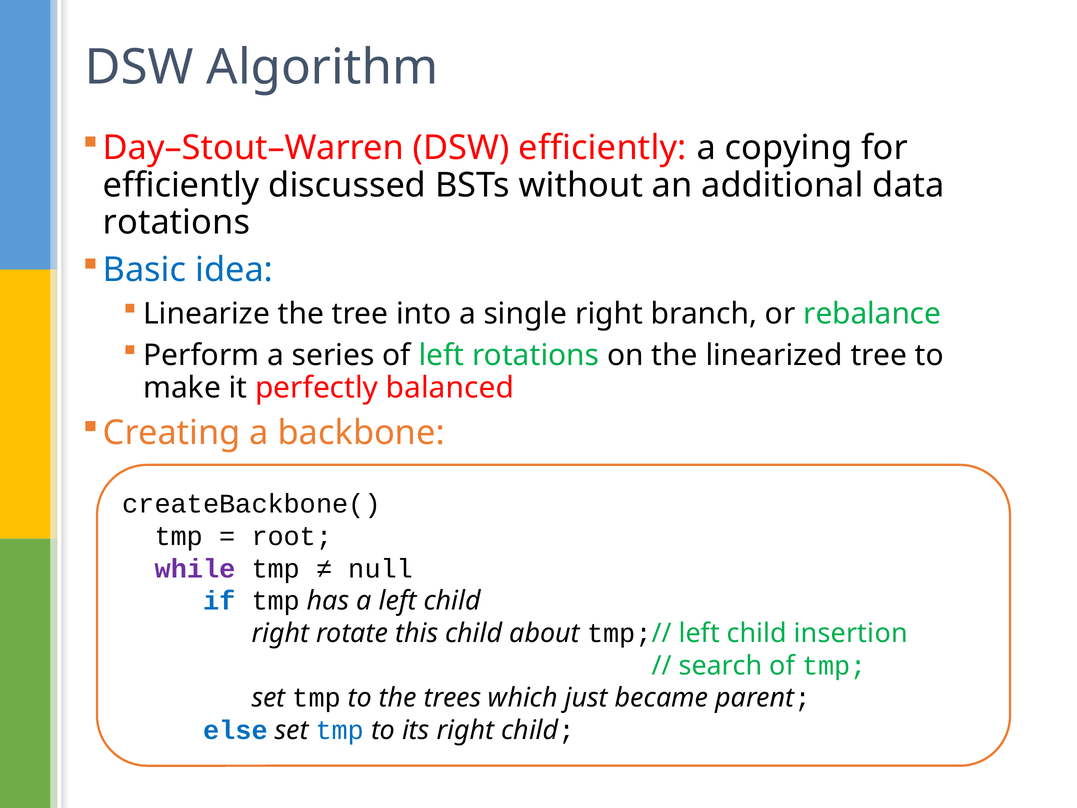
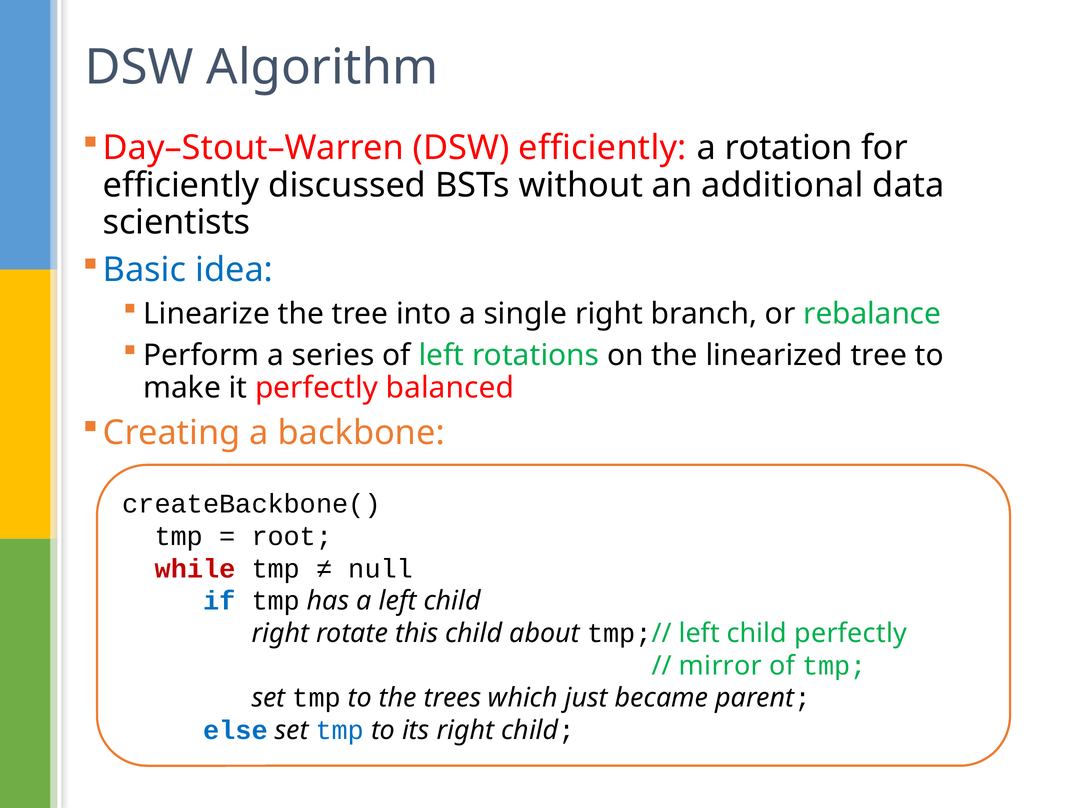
copying: copying -> rotation
rotations at (177, 222): rotations -> scientists
while colour: purple -> red
child insertion: insertion -> perfectly
search: search -> mirror
